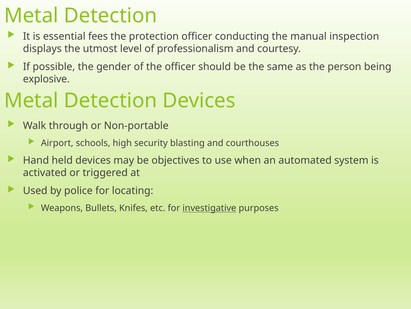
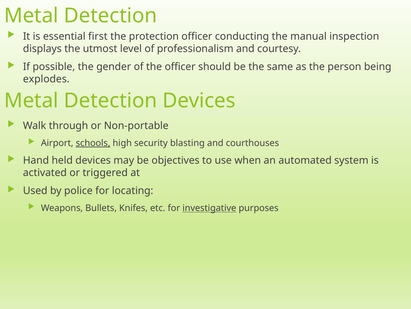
fees: fees -> first
explosive: explosive -> explodes
schools underline: none -> present
